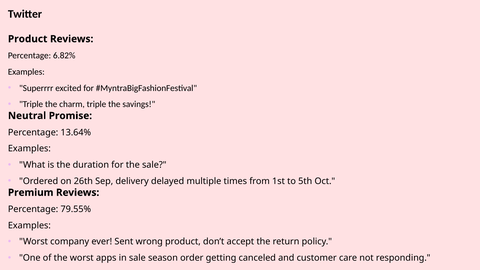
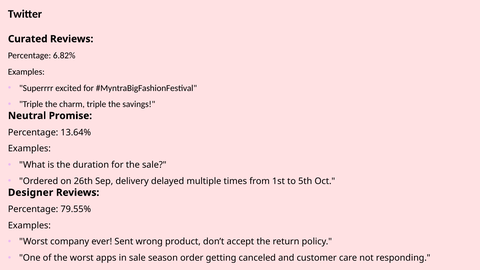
Product at (28, 39): Product -> Curated
Premium: Premium -> Designer
